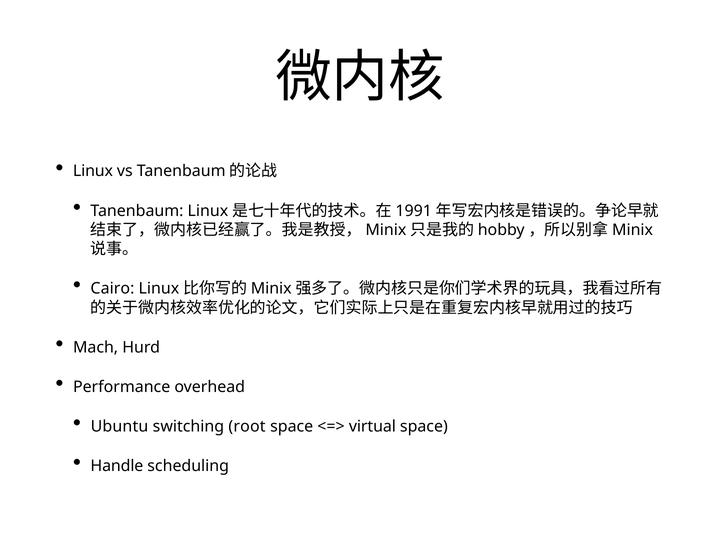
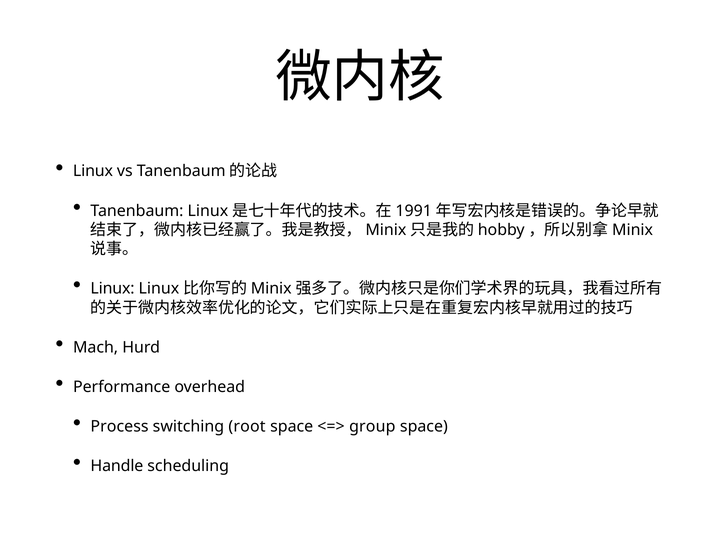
Cairo at (112, 289): Cairo -> Linux
Ubuntu: Ubuntu -> Process
virtual: virtual -> group
